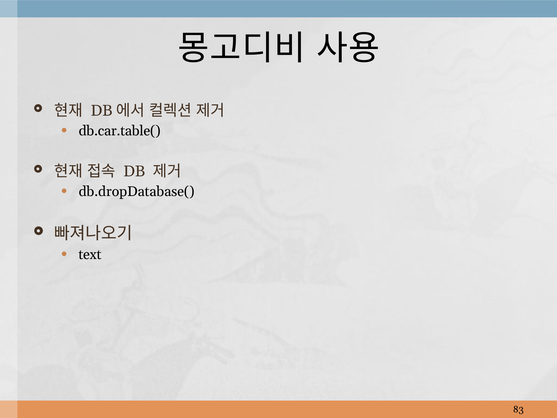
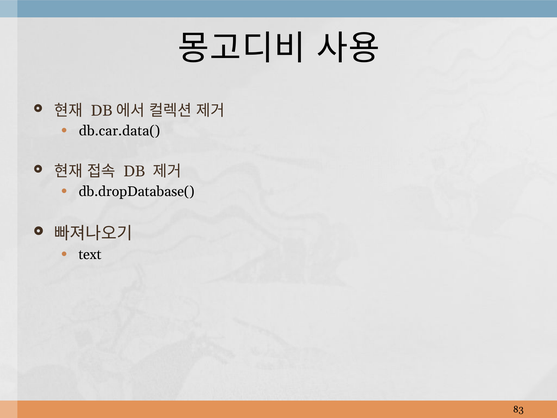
db.car.table(: db.car.table( -> db.car.data(
